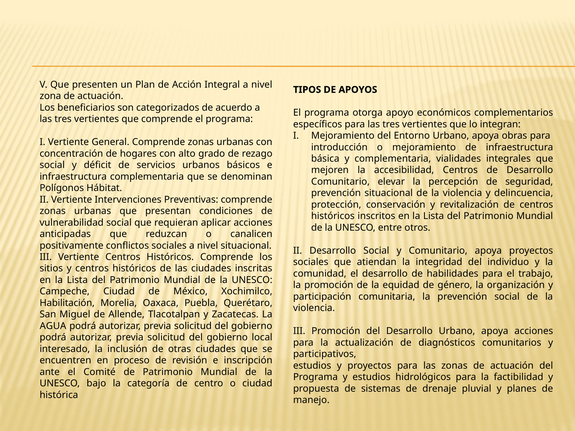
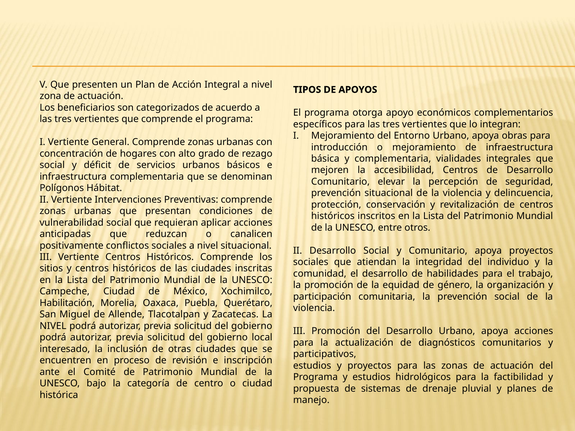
AGUA at (53, 326): AGUA -> NIVEL
